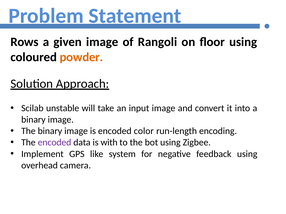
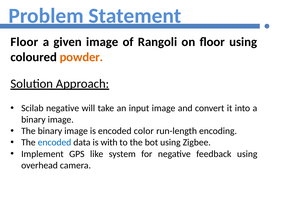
Rows at (25, 42): Rows -> Floor
Scilab unstable: unstable -> negative
encoded at (54, 143) colour: purple -> blue
